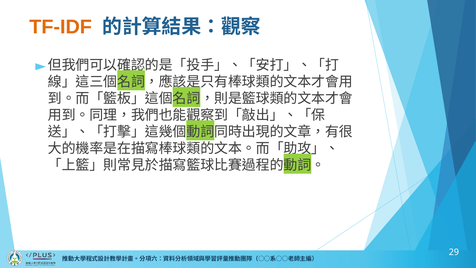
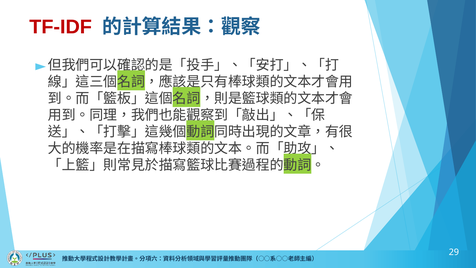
TF-IDF colour: orange -> red
